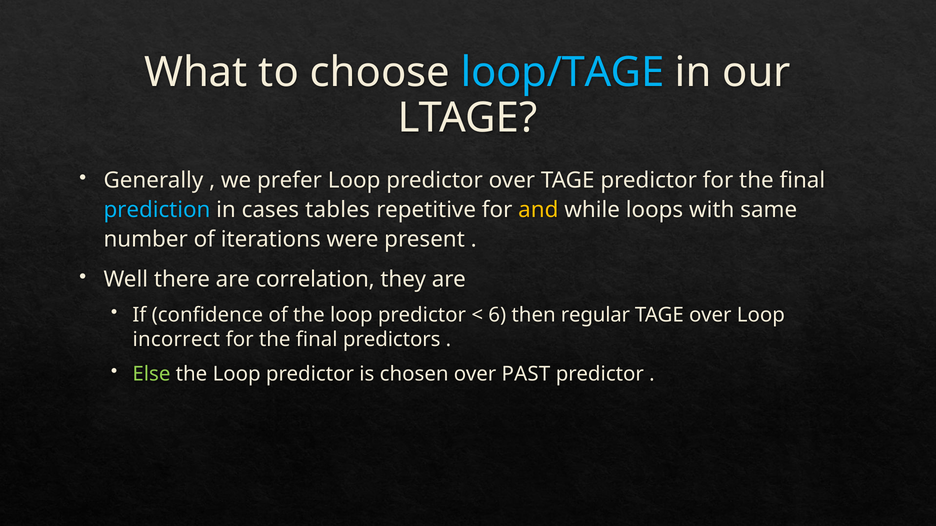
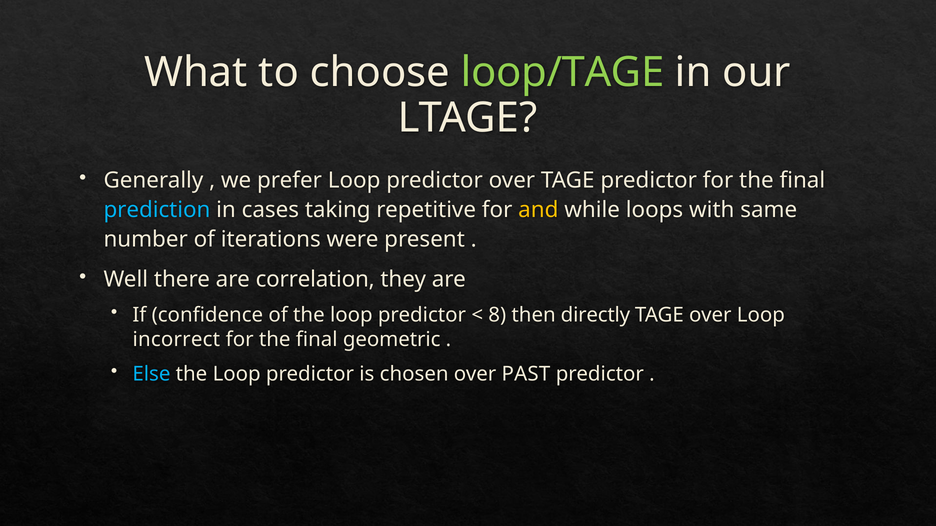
loop/TAGE colour: light blue -> light green
tables: tables -> taking
6: 6 -> 8
regular: regular -> directly
predictors: predictors -> geometric
Else colour: light green -> light blue
